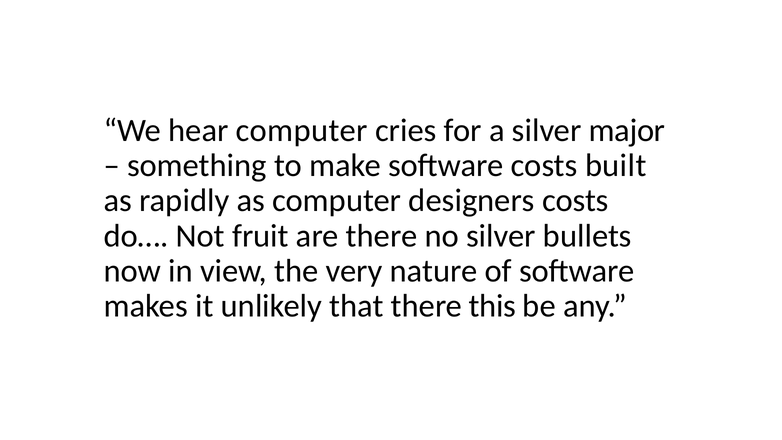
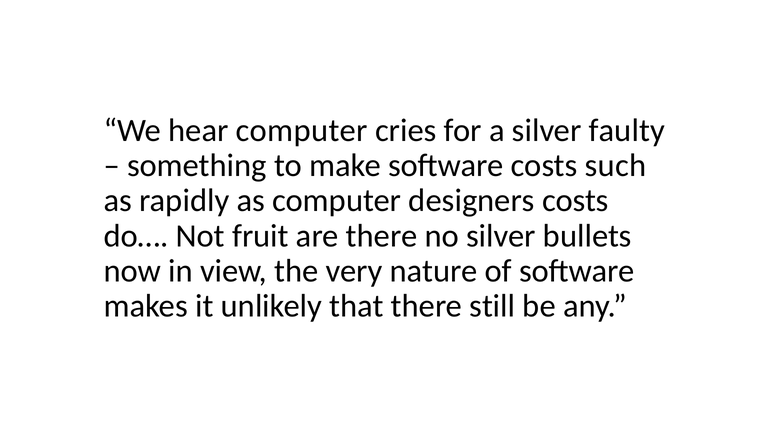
major: major -> faulty
built: built -> such
this: this -> still
